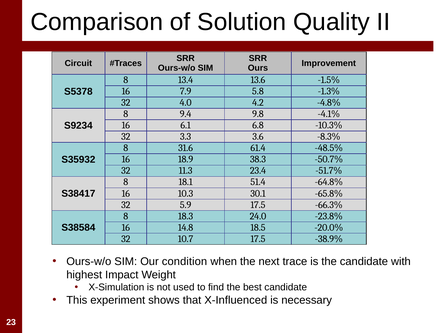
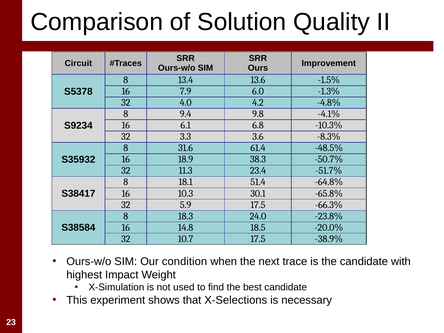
5.8: 5.8 -> 6.0
X-Influenced: X-Influenced -> X-Selections
